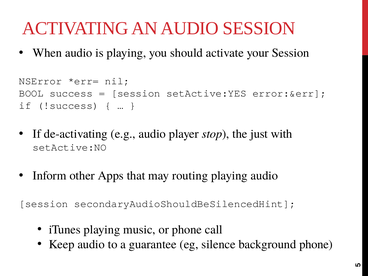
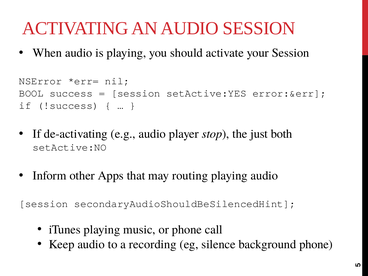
with: with -> both
guarantee: guarantee -> recording
